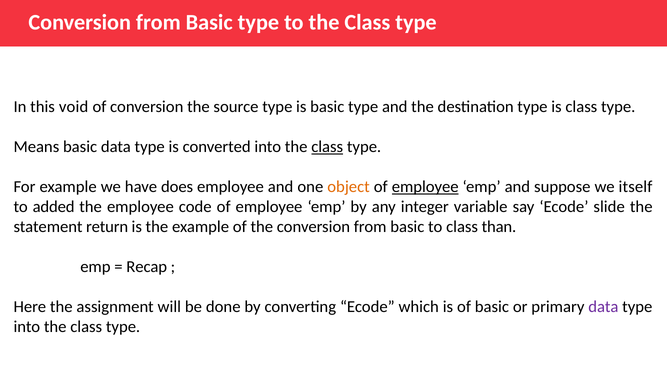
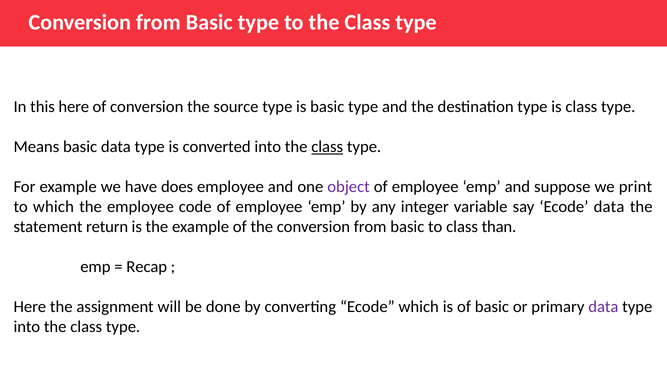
this void: void -> here
object colour: orange -> purple
employee at (425, 187) underline: present -> none
itself: itself -> print
to added: added -> which
Ecode slide: slide -> data
